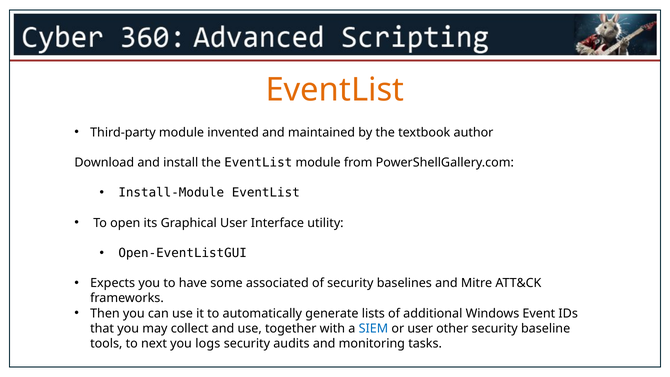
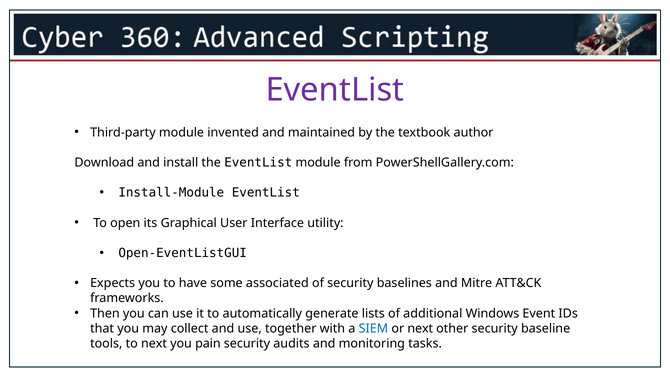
EventList at (335, 90) colour: orange -> purple
or user: user -> next
logs: logs -> pain
